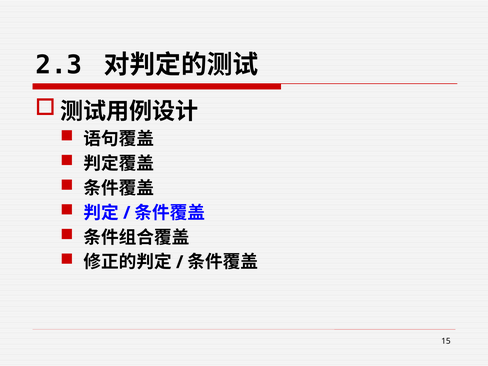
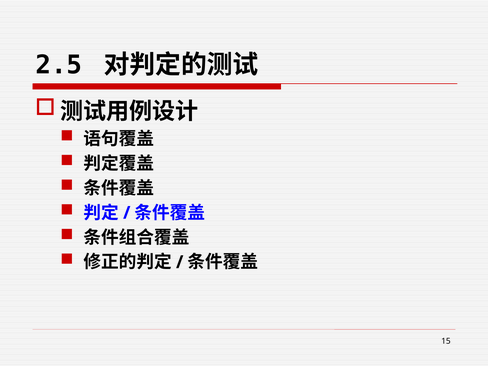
2.3: 2.3 -> 2.5
